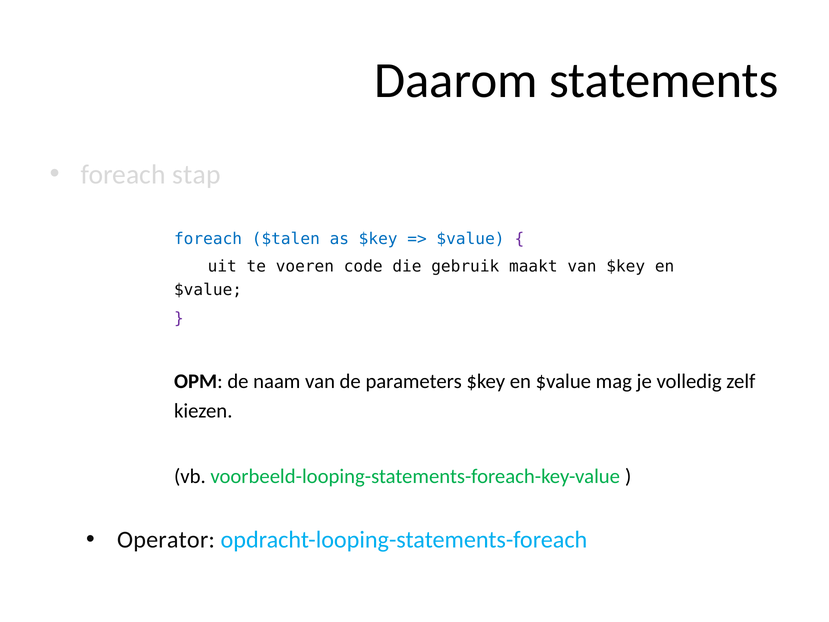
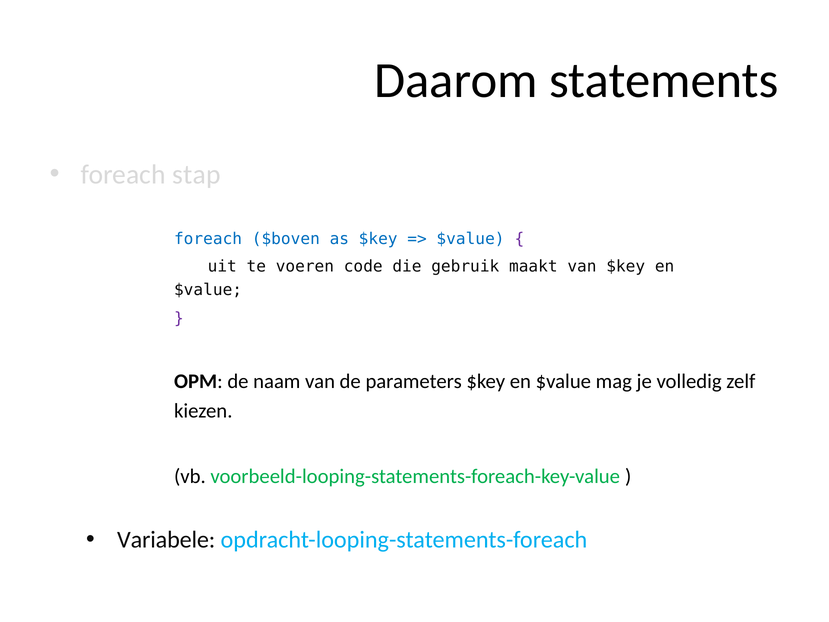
$talen: $talen -> $boven
Operator: Operator -> Variabele
